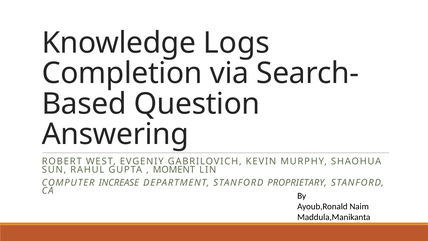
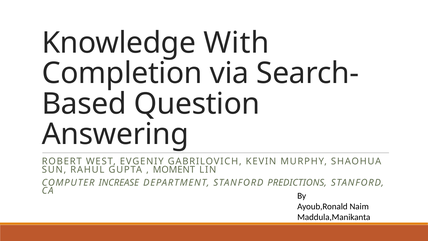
Logs: Logs -> With
PROPRIETARY: PROPRIETARY -> PREDICTIONS
